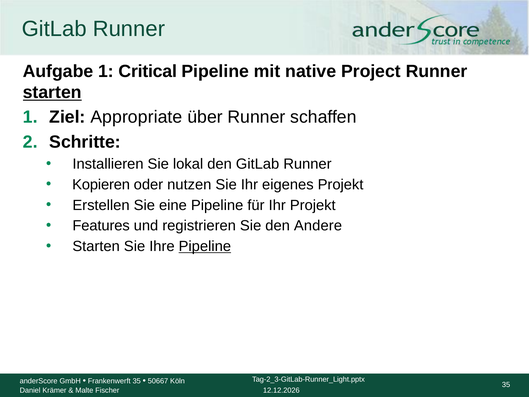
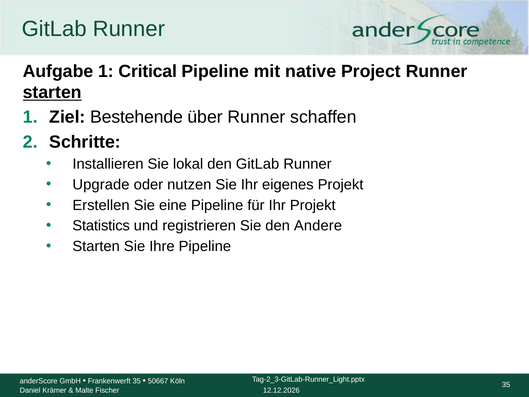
Appropriate: Appropriate -> Bestehende
Kopieren: Kopieren -> Upgrade
Features: Features -> Statistics
Pipeline at (205, 246) underline: present -> none
